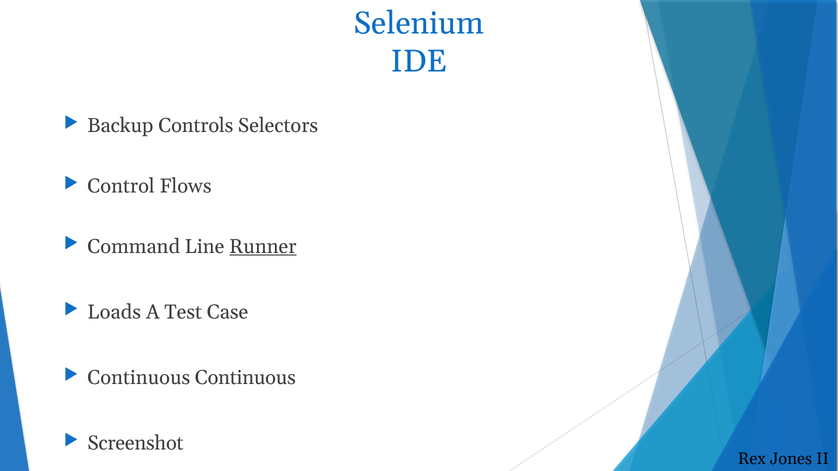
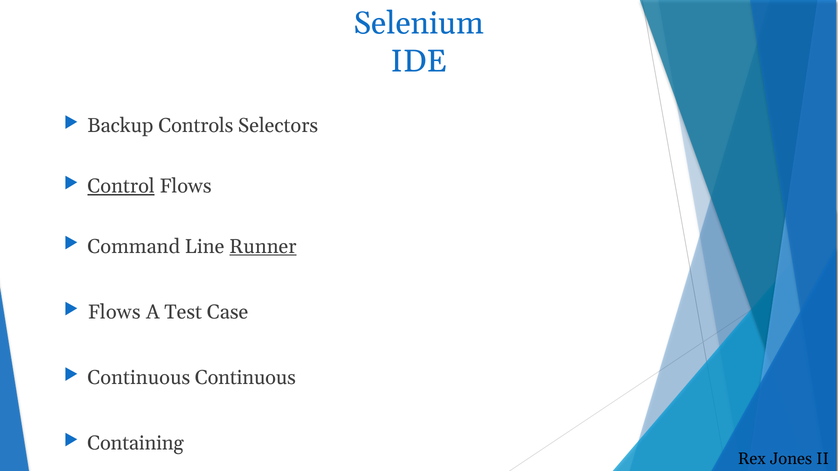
Control underline: none -> present
Loads at (114, 312): Loads -> Flows
Screenshot: Screenshot -> Containing
